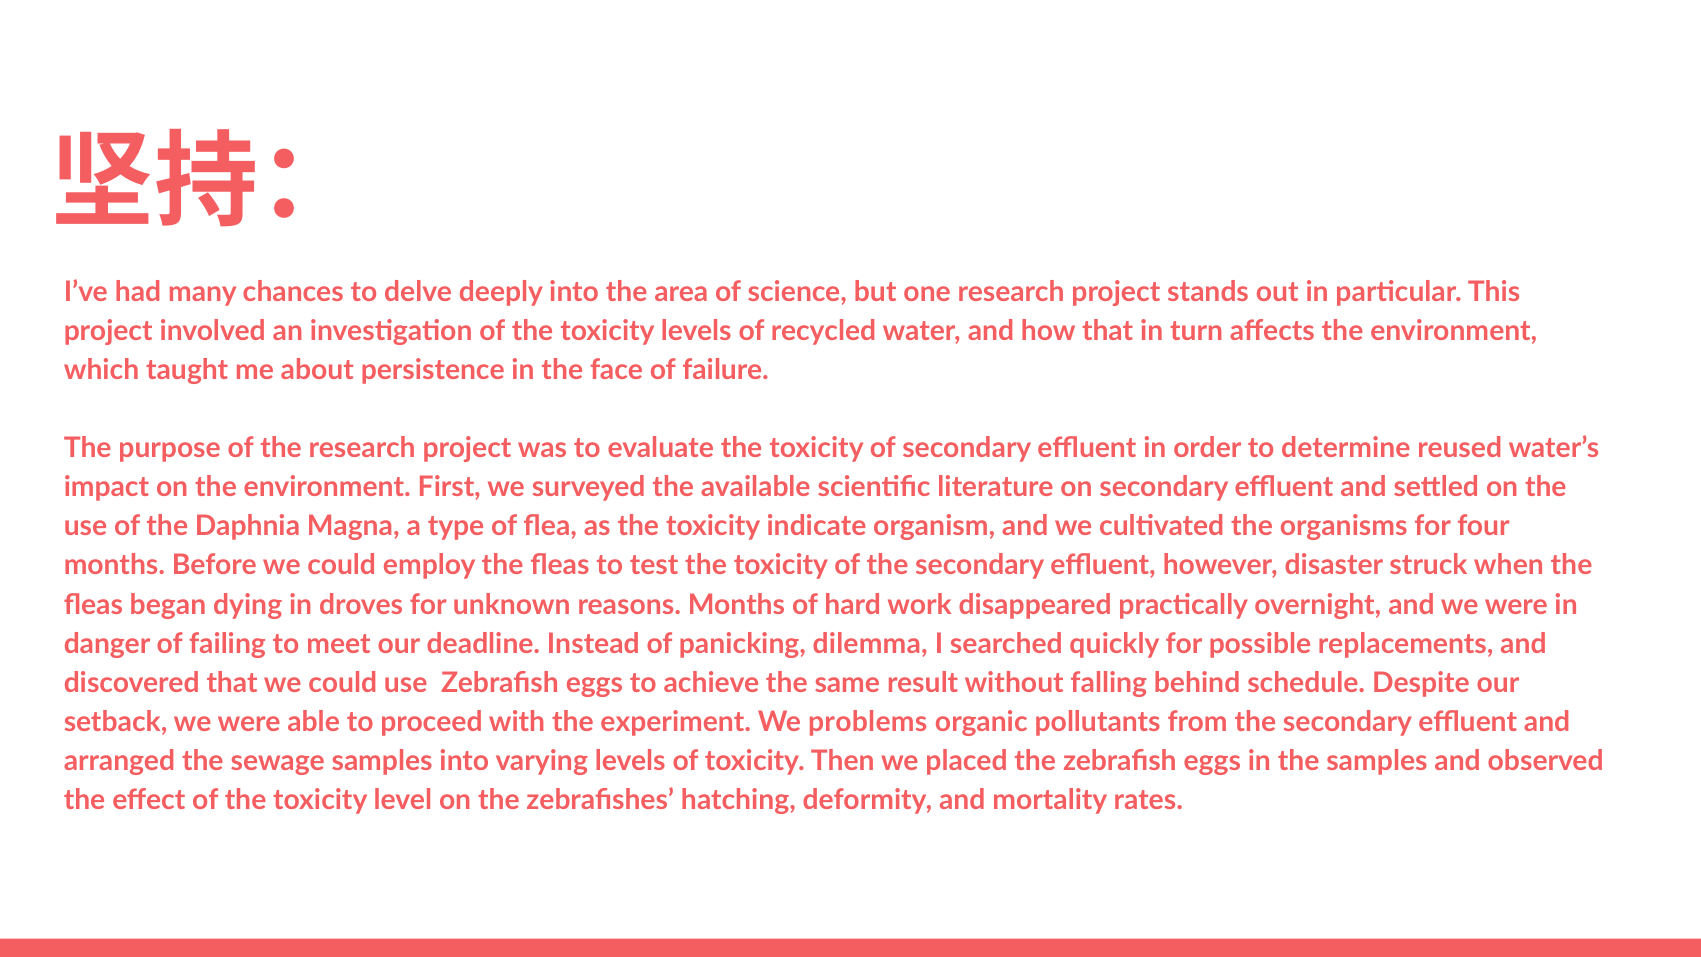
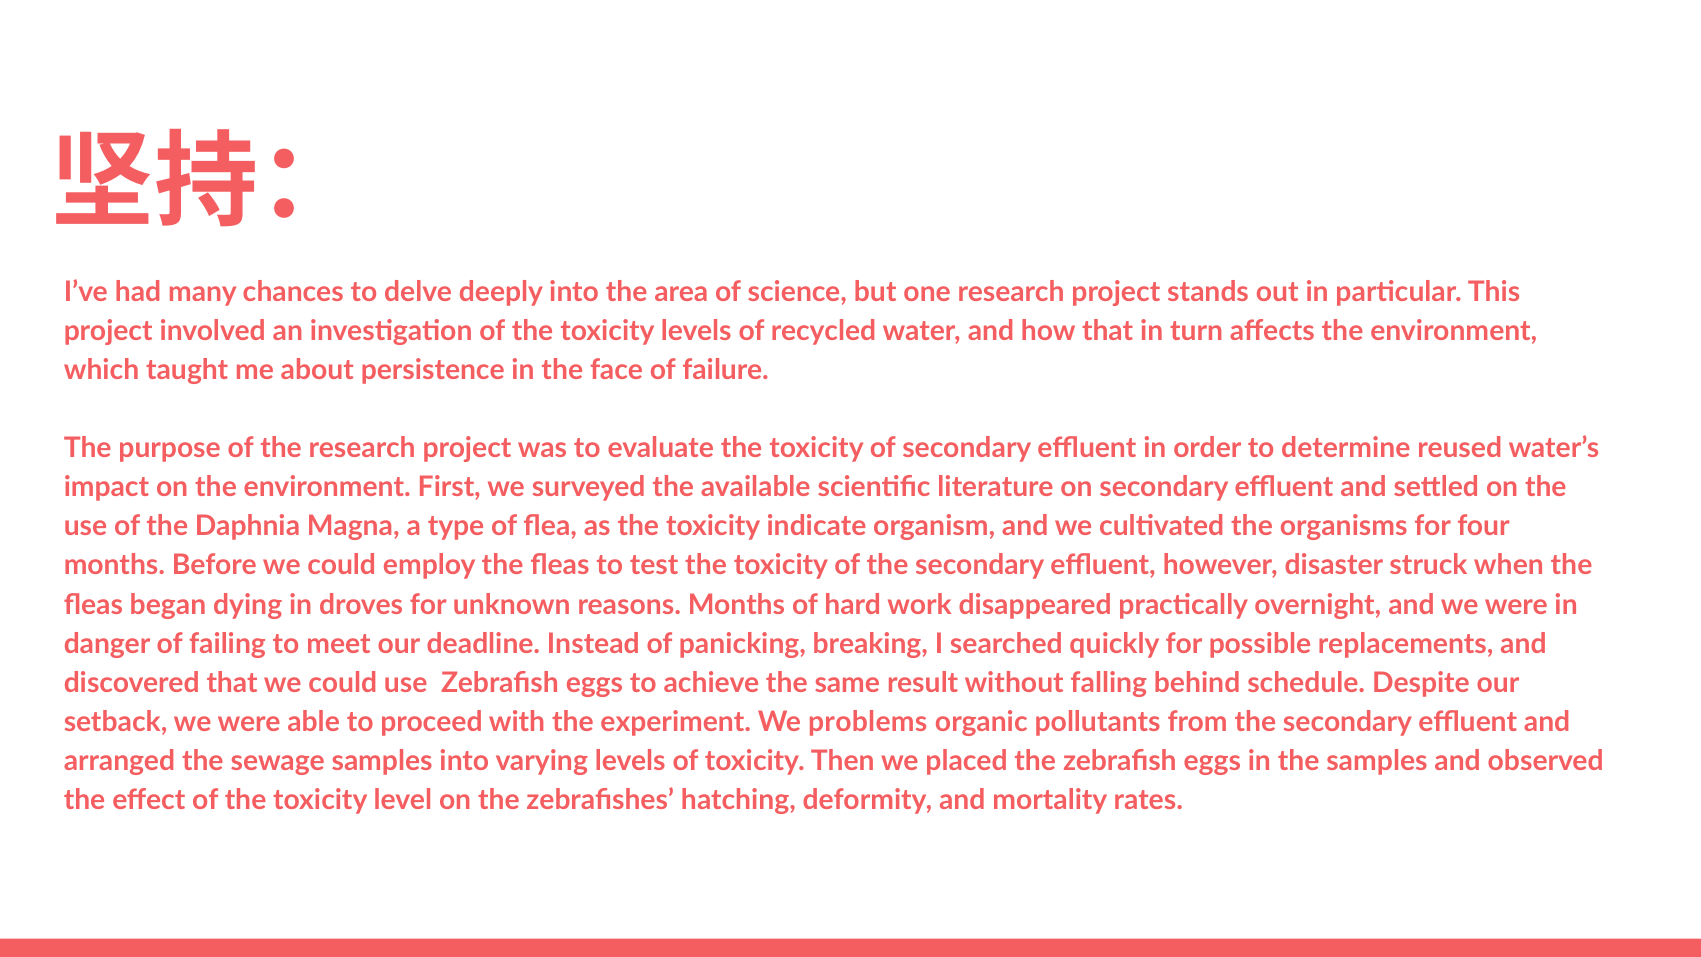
dilemma: dilemma -> breaking
